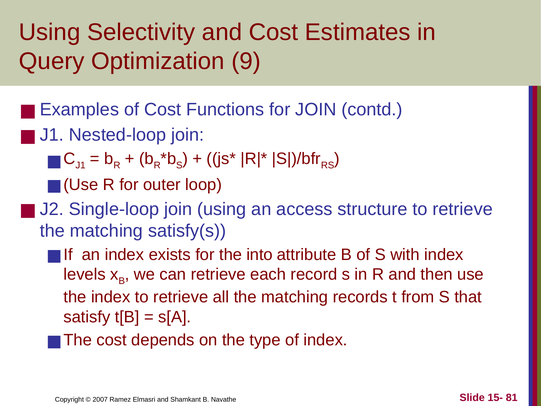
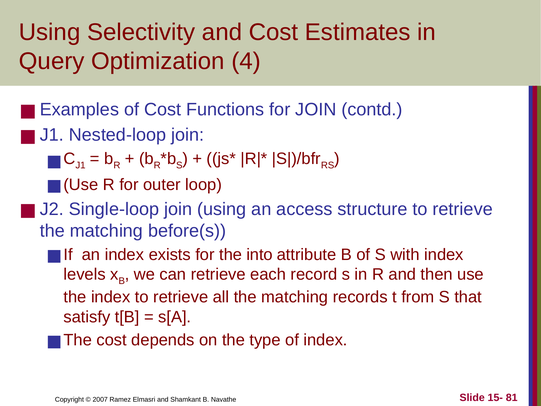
9: 9 -> 4
satisfy(s: satisfy(s -> before(s
